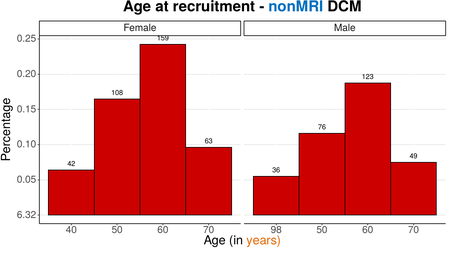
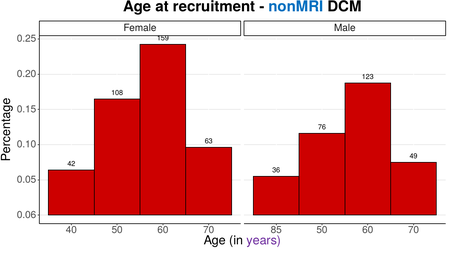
6.32: 6.32 -> 0.06
98: 98 -> 85
years colour: orange -> purple
